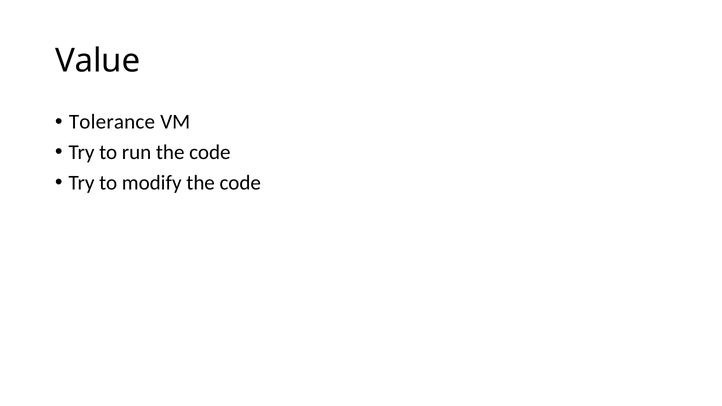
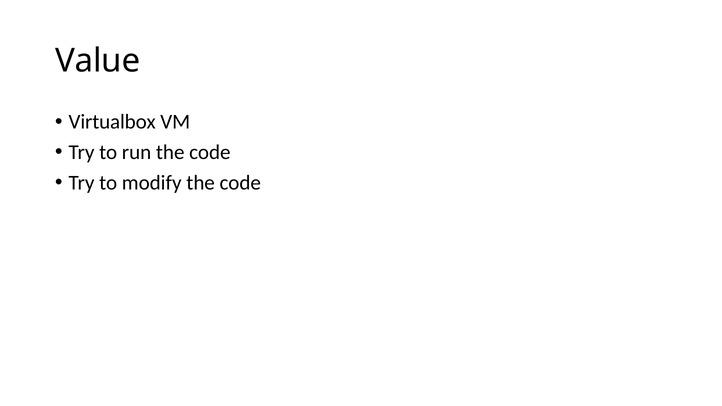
Tolerance: Tolerance -> Virtualbox
